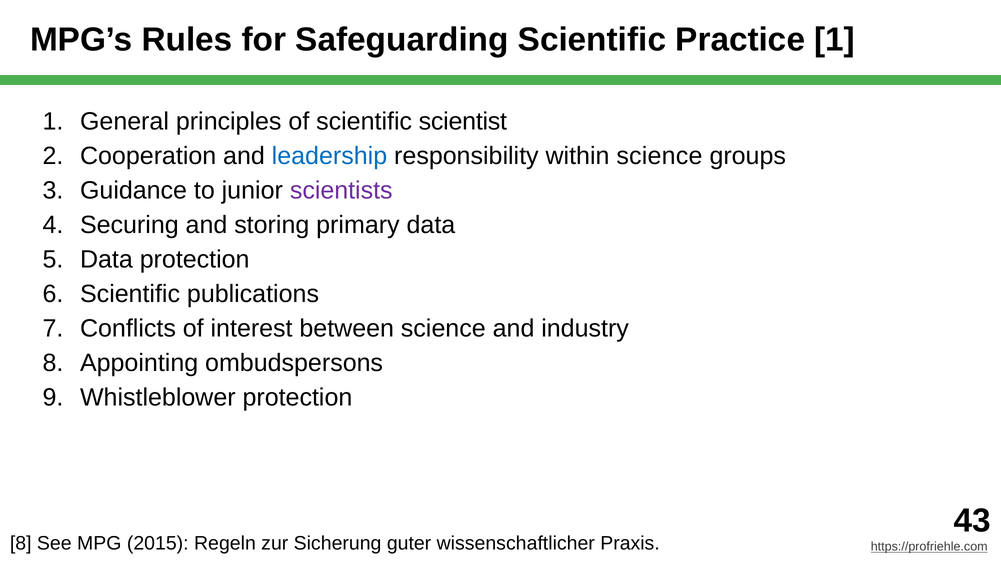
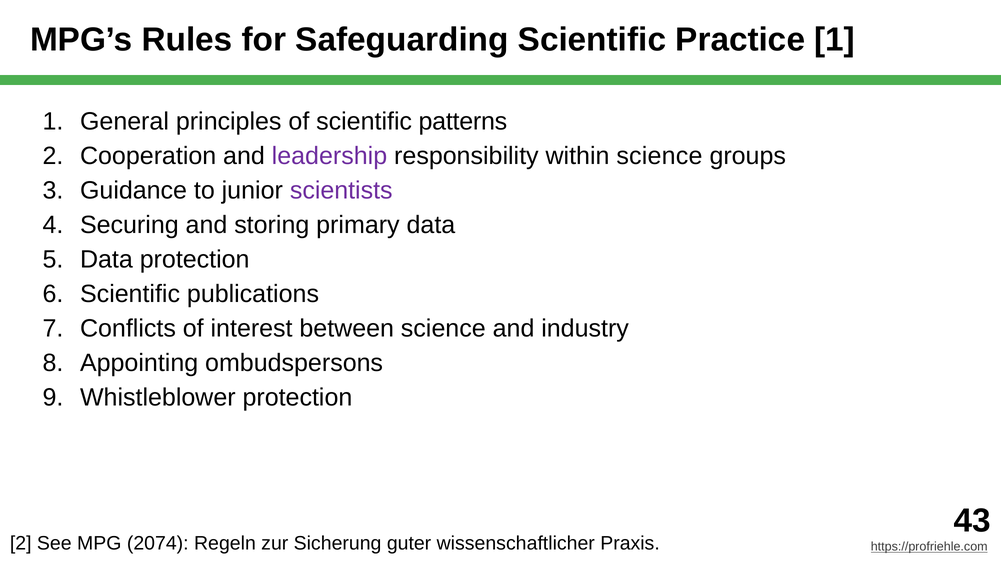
scientist: scientist -> patterns
leadership colour: blue -> purple
8 at (21, 543): 8 -> 2
2015: 2015 -> 2074
